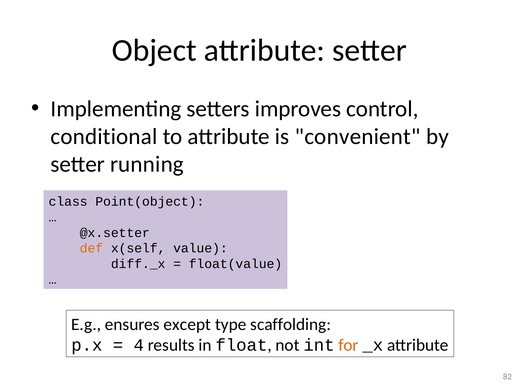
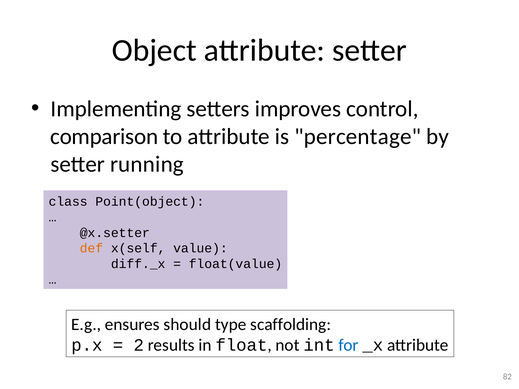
conditional: conditional -> comparison
convenient: convenient -> percentage
except: except -> should
4: 4 -> 2
for colour: orange -> blue
